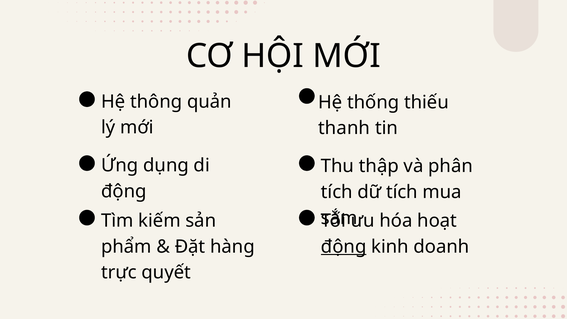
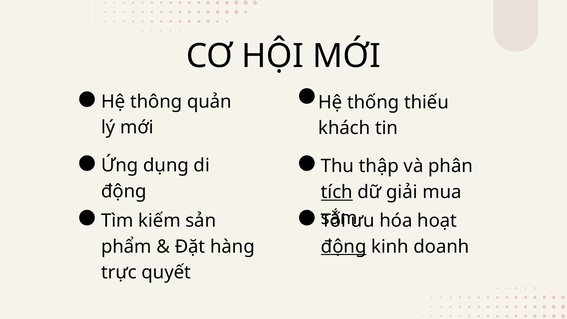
thanh: thanh -> khách
tích at (337, 192) underline: none -> present
dữ tích: tích -> giải
